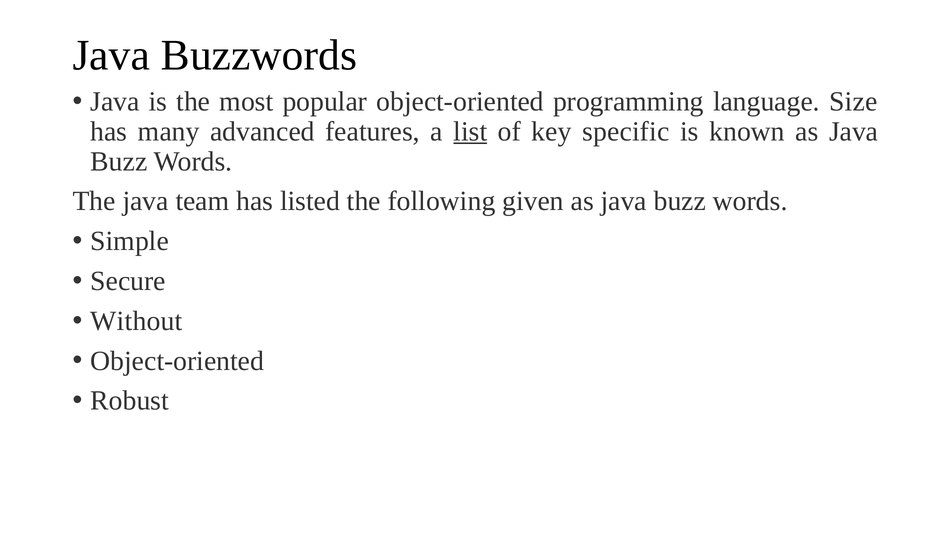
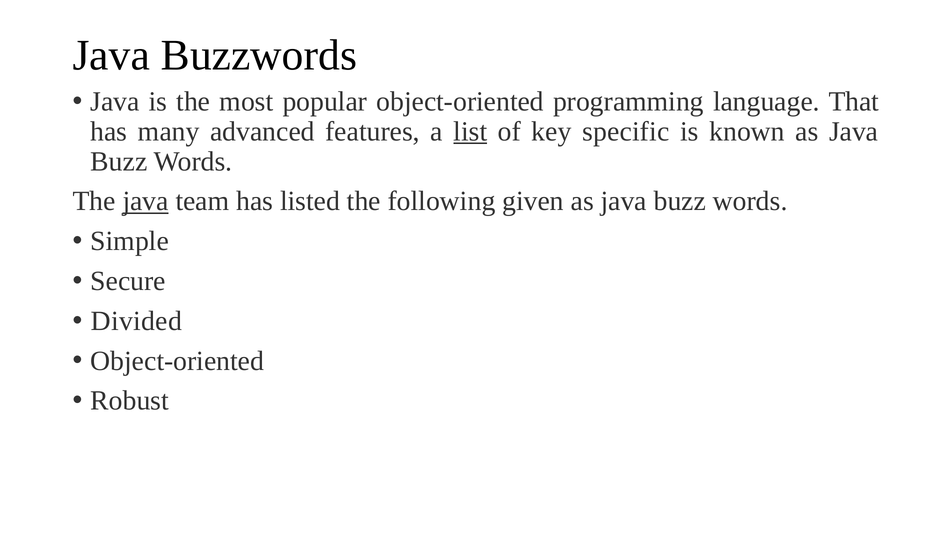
Size: Size -> That
java at (146, 201) underline: none -> present
Without: Without -> Divided
